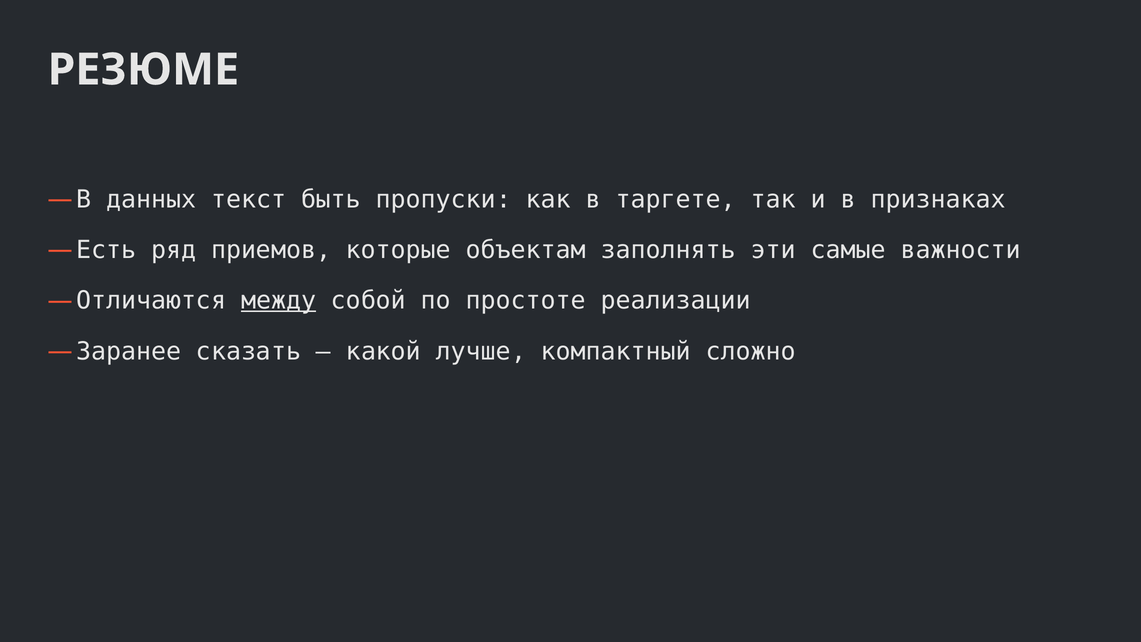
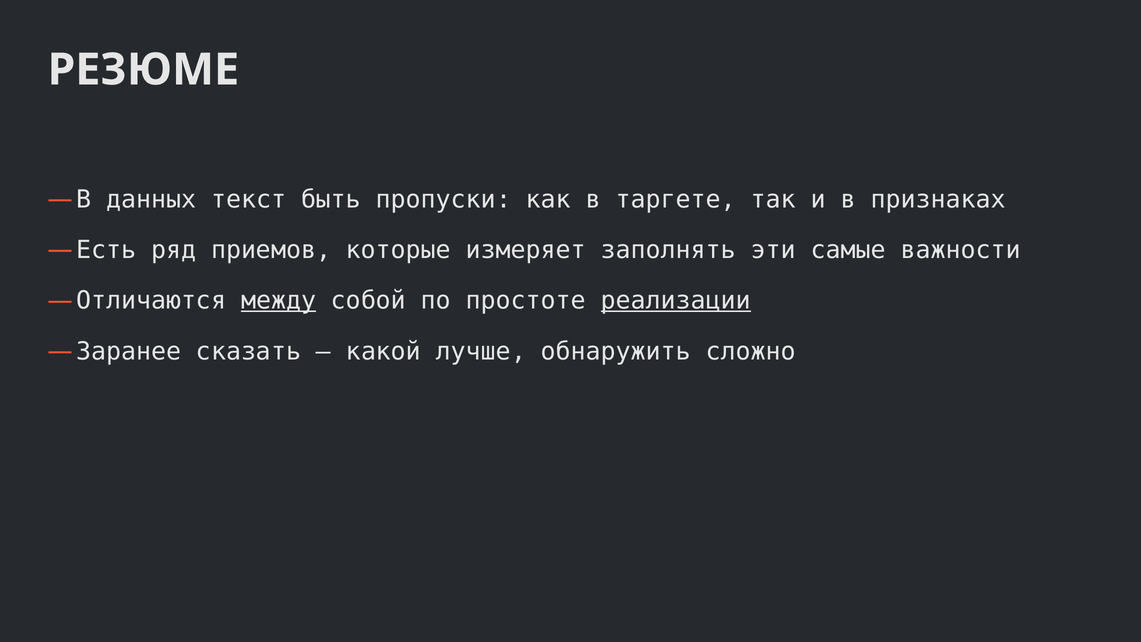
объектам: объектам -> измеряет
реализации underline: none -> present
компактный: компактный -> обнаружить
